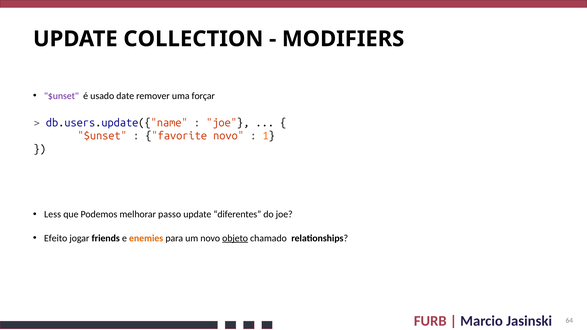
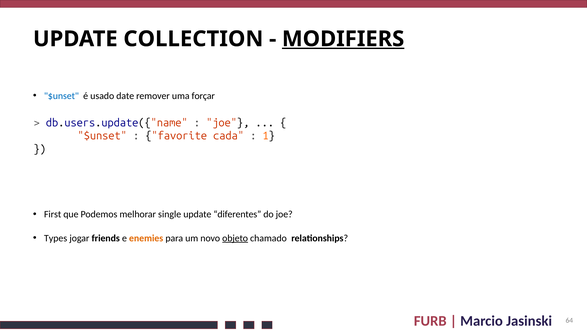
MODIFIERS underline: none -> present
$unset at (61, 96) colour: purple -> blue
favorite novo: novo -> cada
Less: Less -> First
passo: passo -> single
Efeito: Efeito -> Types
